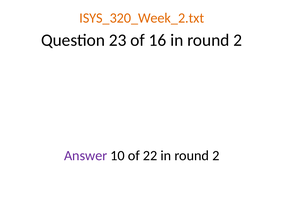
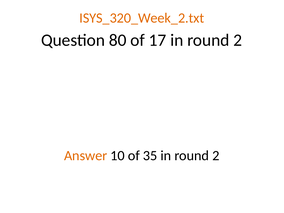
23: 23 -> 80
16: 16 -> 17
Answer colour: purple -> orange
22: 22 -> 35
